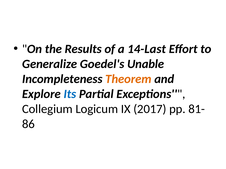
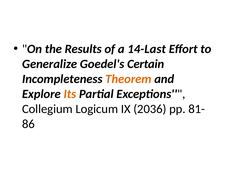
Unable: Unable -> Certain
Its colour: blue -> orange
2017: 2017 -> 2036
